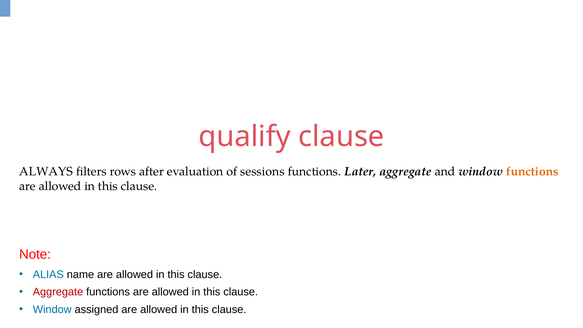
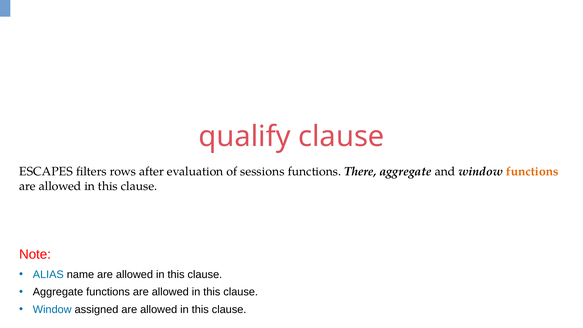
ALWAYS: ALWAYS -> ESCAPES
Later: Later -> There
Aggregate at (58, 292) colour: red -> black
